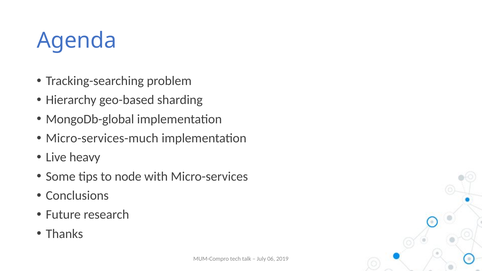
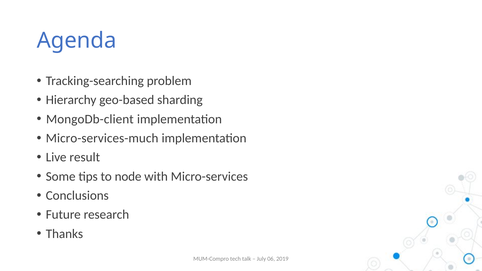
MongoDb-global: MongoDb-global -> MongoDb-client
heavy: heavy -> result
